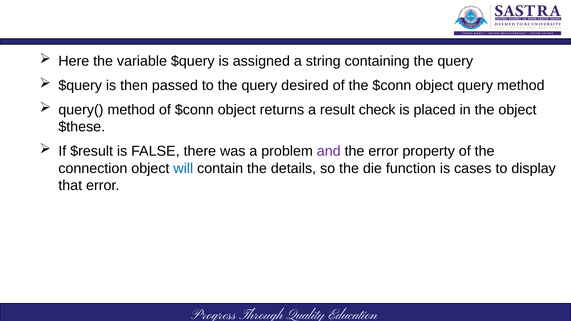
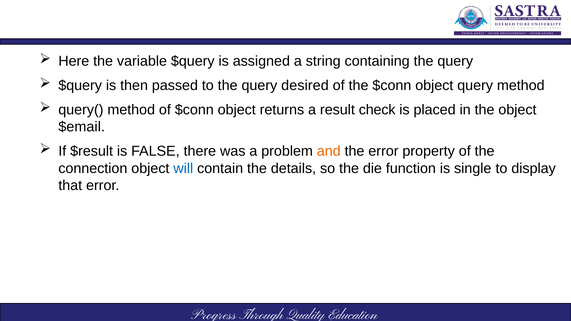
$these: $these -> $email
and colour: purple -> orange
cases: cases -> single
